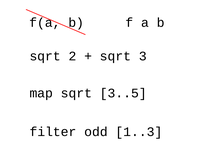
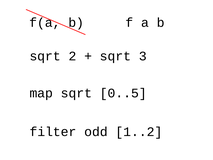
3..5: 3..5 -> 0..5
1..3: 1..3 -> 1..2
